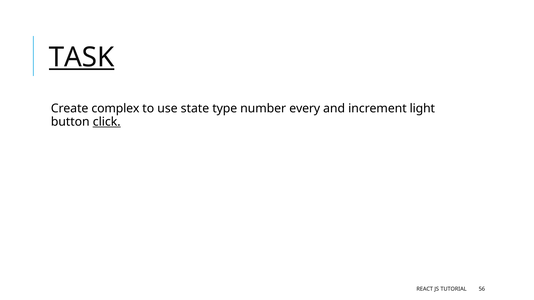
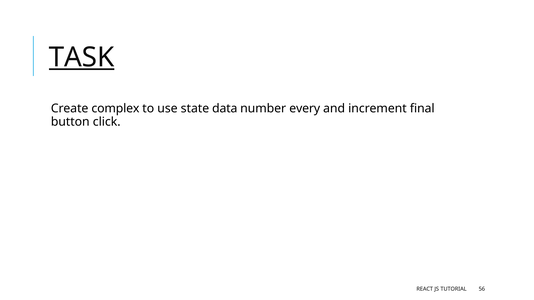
type: type -> data
light: light -> final
click underline: present -> none
